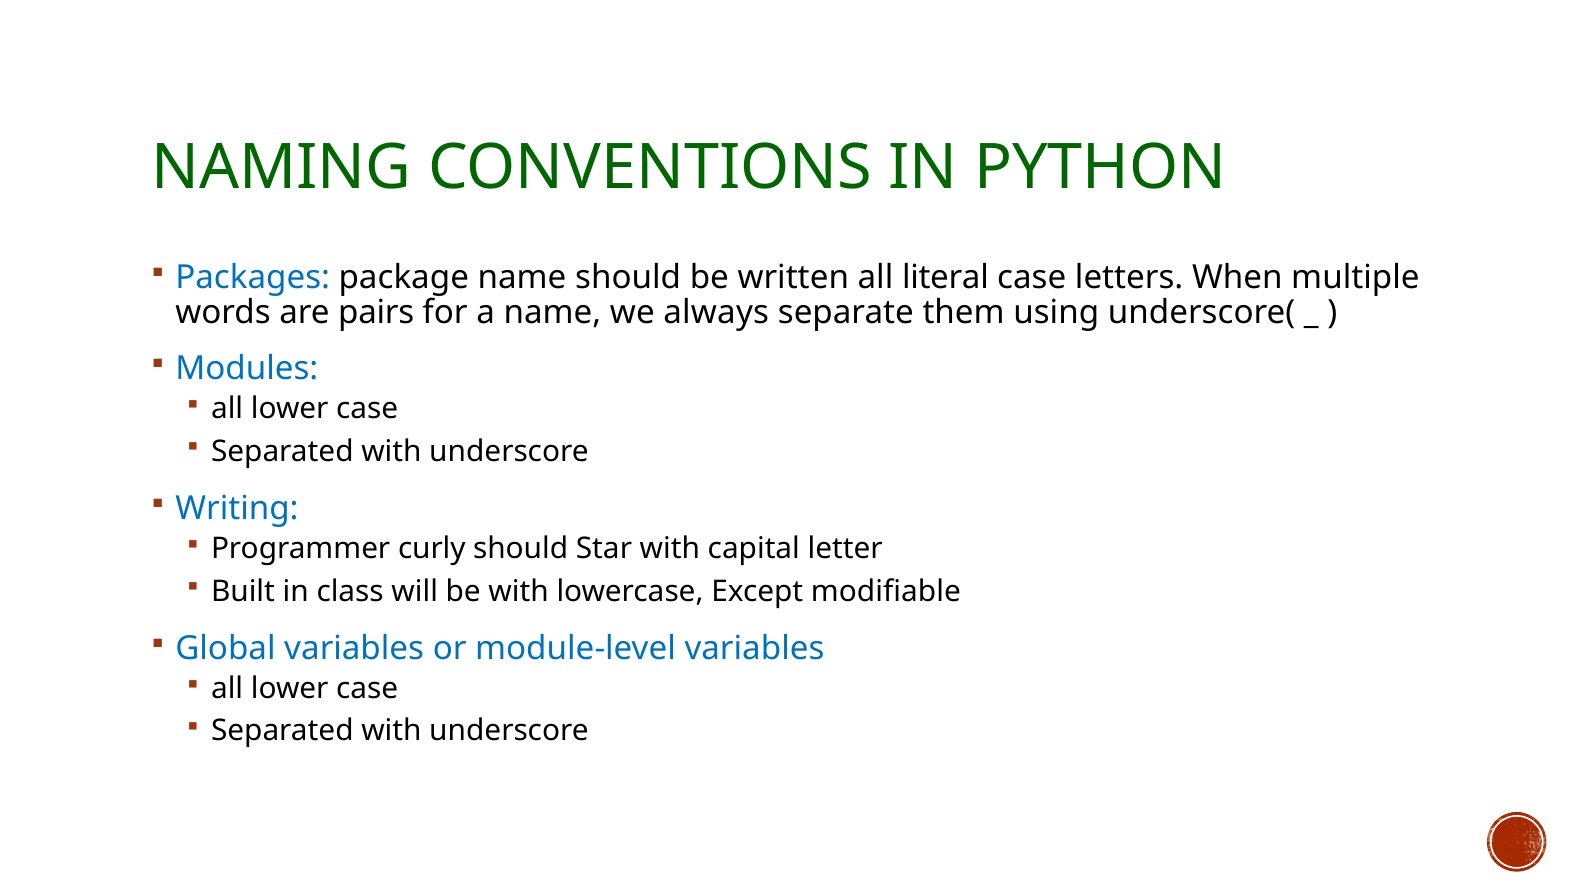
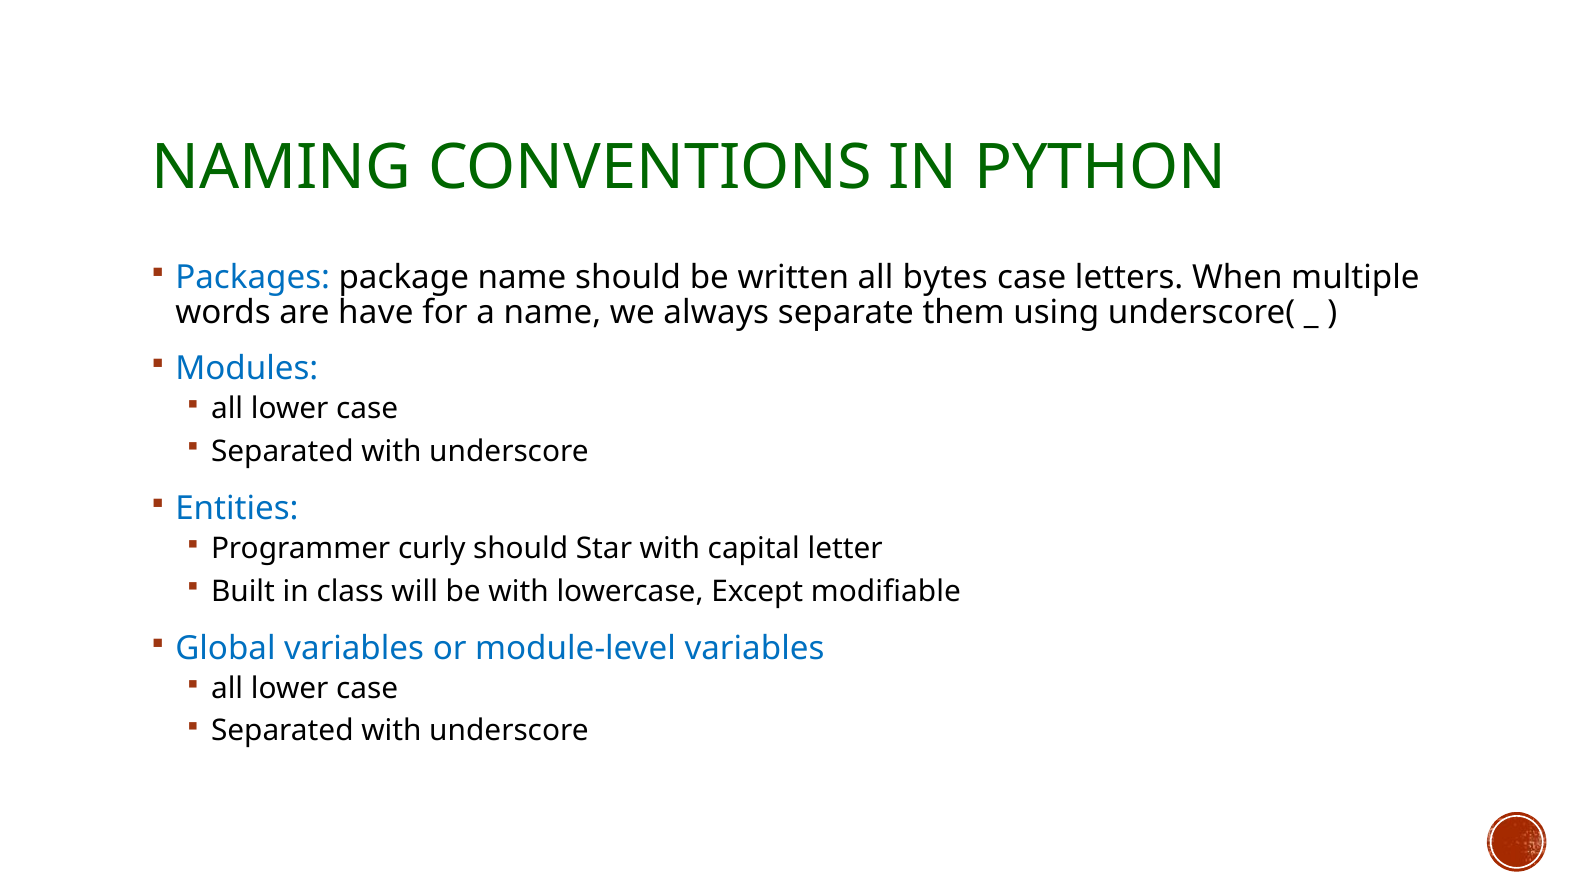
literal: literal -> bytes
pairs: pairs -> have
Writing: Writing -> Entities
